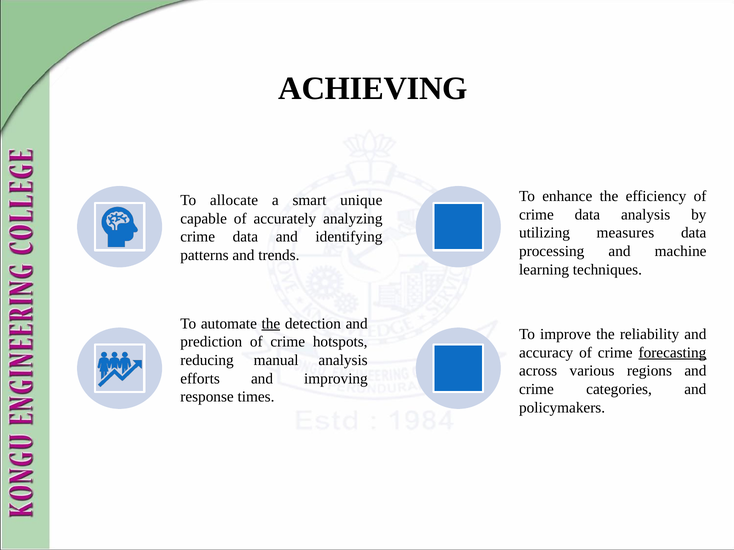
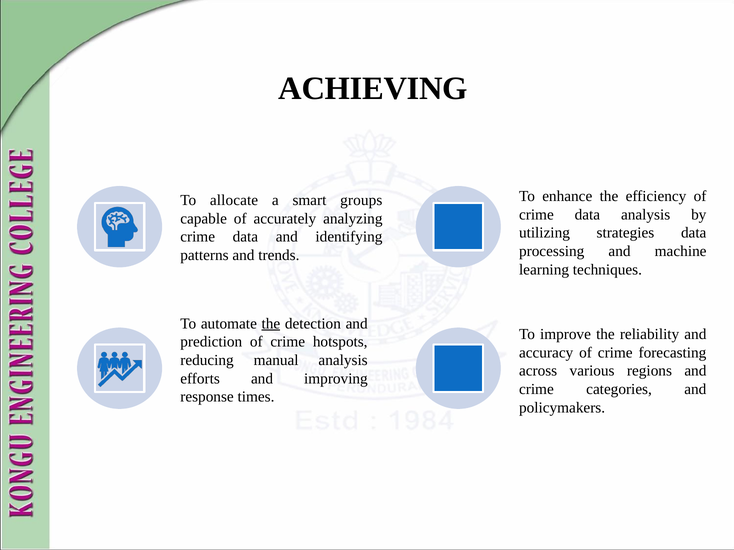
unique: unique -> groups
measures: measures -> strategies
forecasting underline: present -> none
